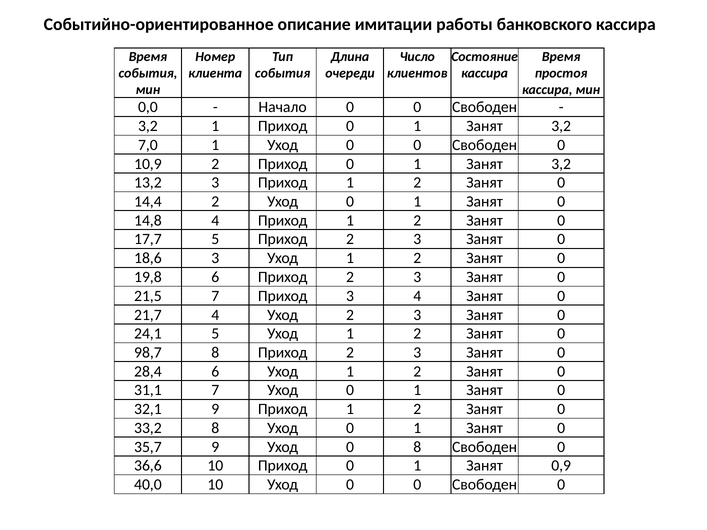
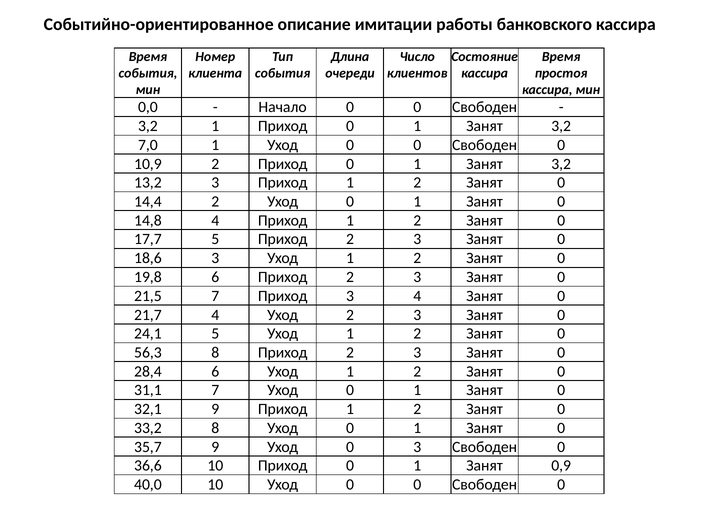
98,7: 98,7 -> 56,3
0 8: 8 -> 3
